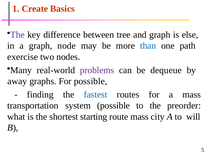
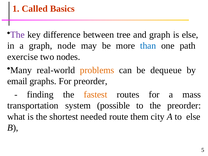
Create: Create -> Called
problems colour: purple -> orange
away: away -> email
For possible: possible -> preorder
fastest colour: blue -> orange
starting: starting -> needed
route mass: mass -> them
to will: will -> else
